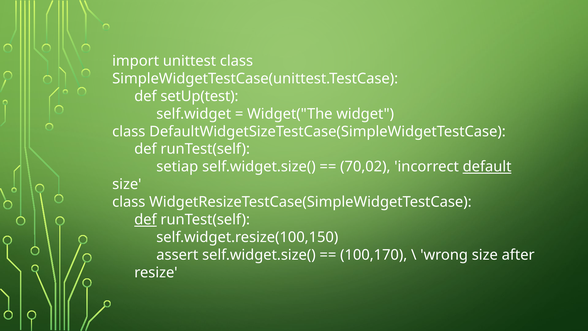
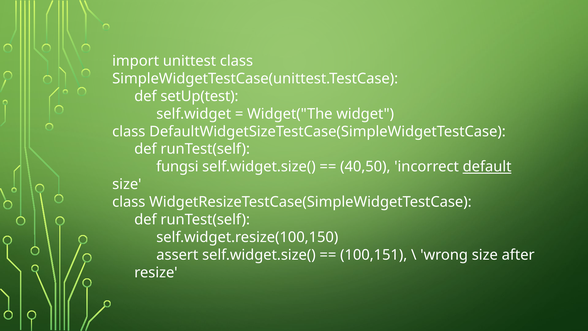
setiap: setiap -> fungsi
70,02: 70,02 -> 40,50
def at (145, 220) underline: present -> none
100,170: 100,170 -> 100,151
